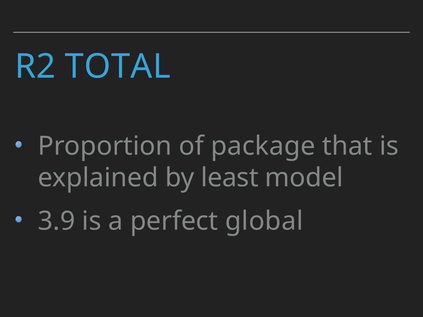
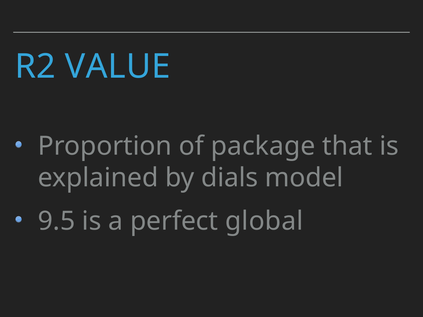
TOTAL: TOTAL -> VALUE
least: least -> dials
3.9: 3.9 -> 9.5
